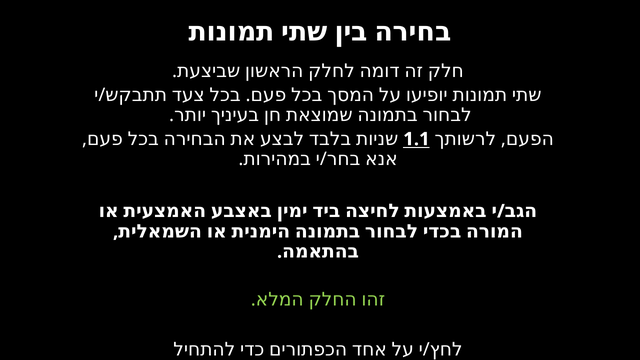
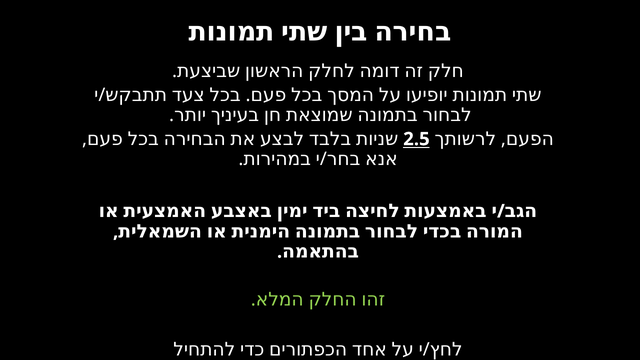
1.1: 1.1 -> 2.5
